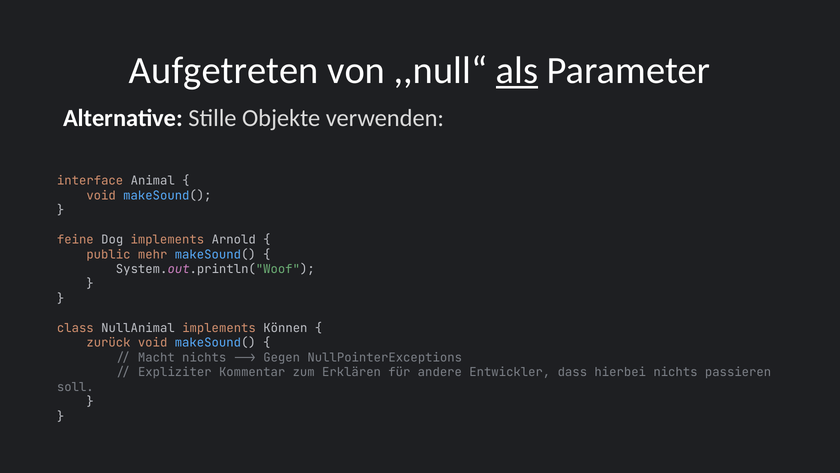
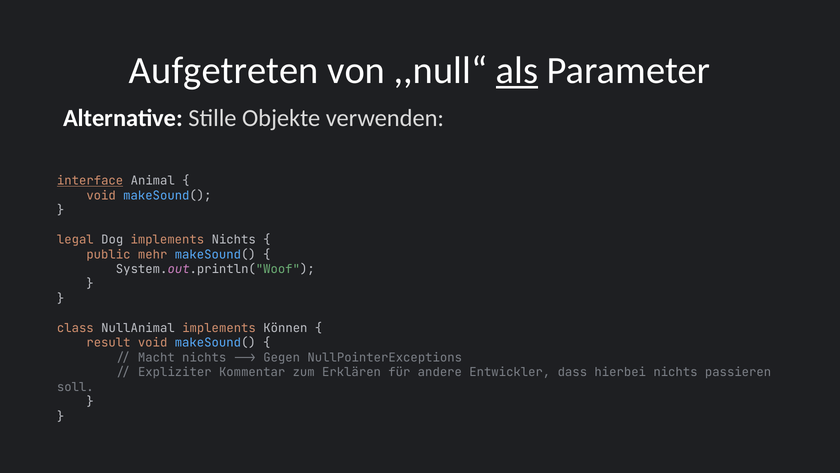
interface underline: none -> present
feine: feine -> legal
implements Arnold: Arnold -> Nichts
zurück: zurück -> result
